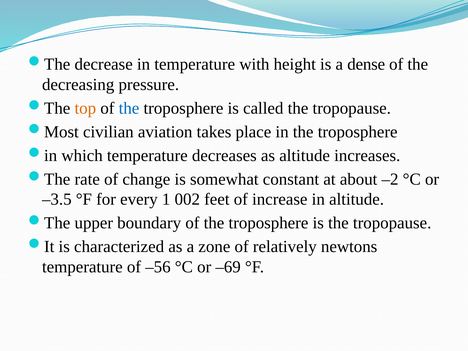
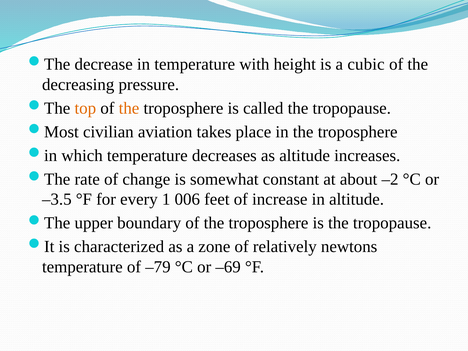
dense: dense -> cubic
the at (129, 108) colour: blue -> orange
002: 002 -> 006
–56: –56 -> –79
